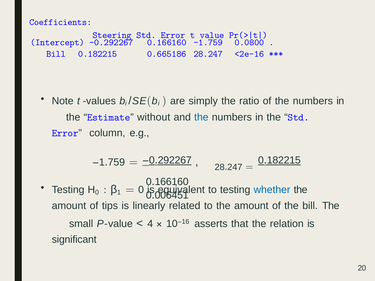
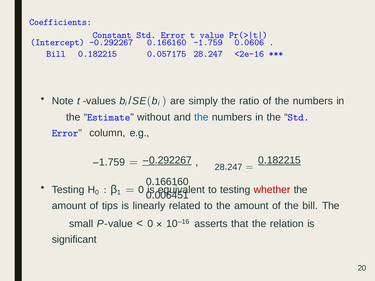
Steering: Steering -> Constant
0.0800: 0.0800 -> 0.0606
0.665186: 0.665186 -> 0.057175
whether colour: blue -> red
4 at (150, 224): 4 -> 0
